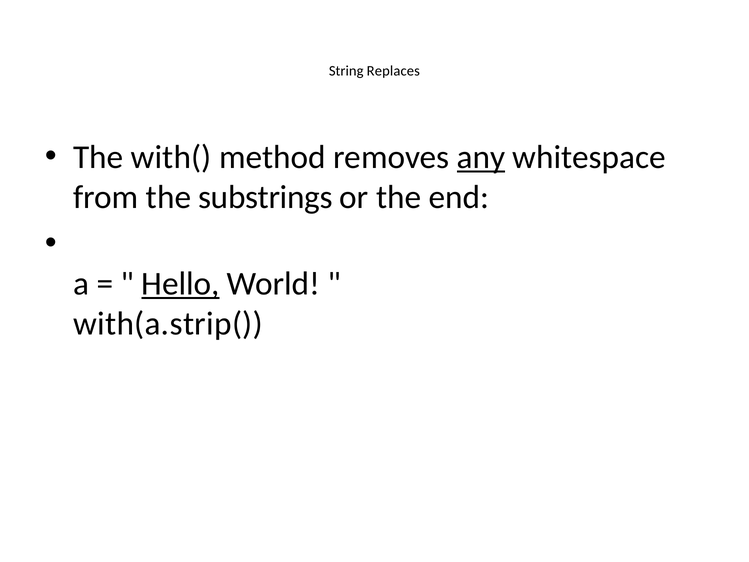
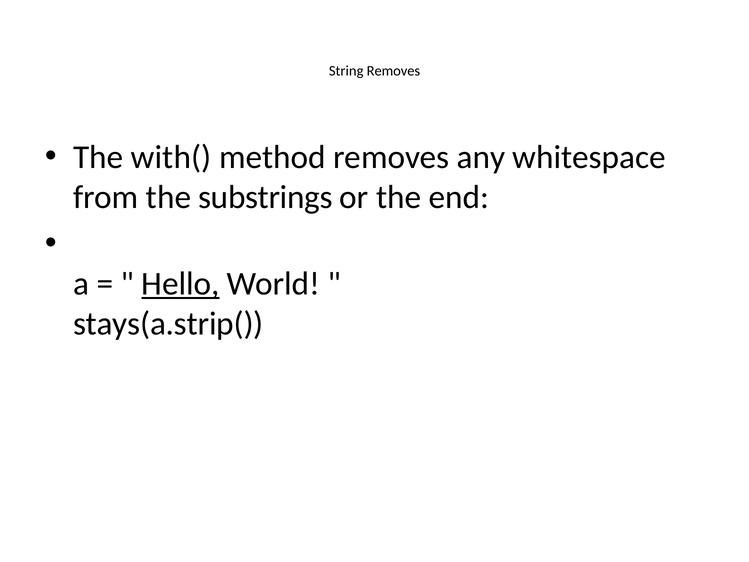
String Replaces: Replaces -> Removes
any underline: present -> none
with(a.strip(: with(a.strip( -> stays(a.strip(
